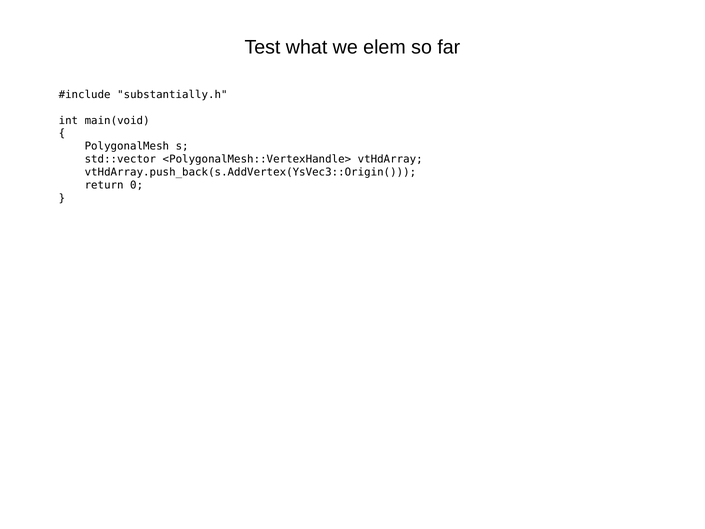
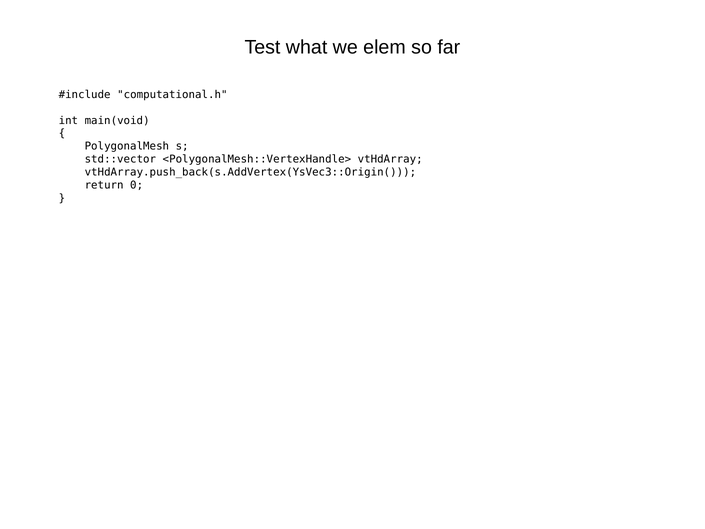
substantially.h: substantially.h -> computational.h
